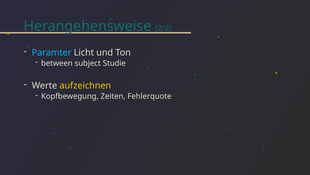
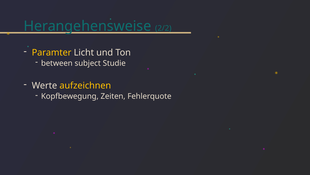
Paramter colour: light blue -> yellow
